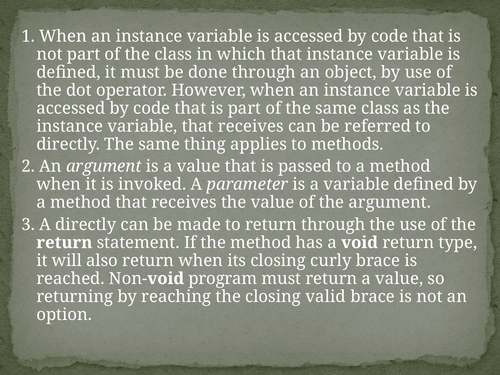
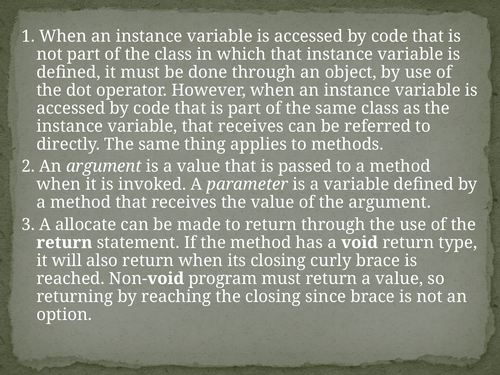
A directly: directly -> allocate
valid: valid -> since
